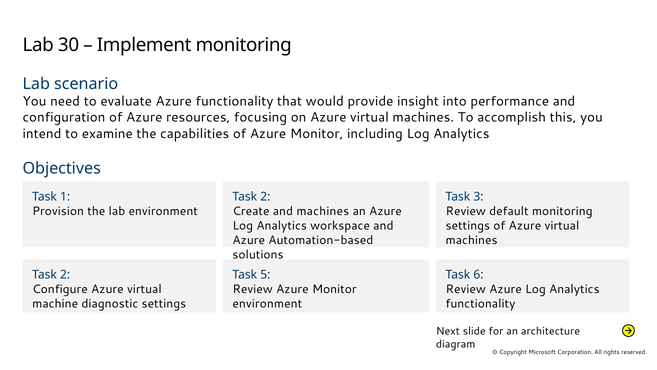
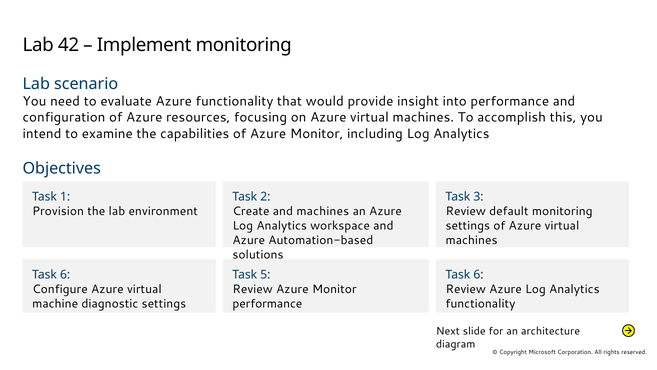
30: 30 -> 42
2 at (65, 274): 2 -> 6
environment at (267, 303): environment -> performance
